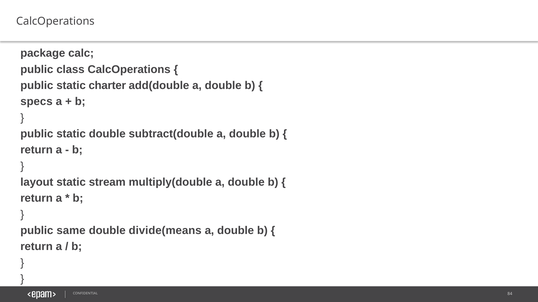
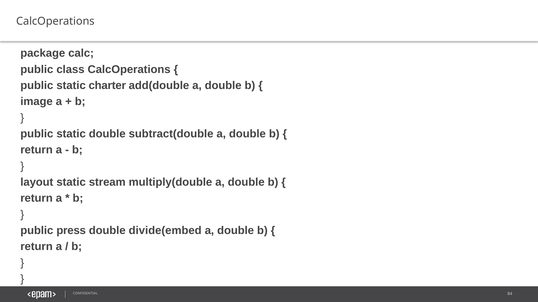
specs: specs -> image
same: same -> press
divide(means: divide(means -> divide(embed
